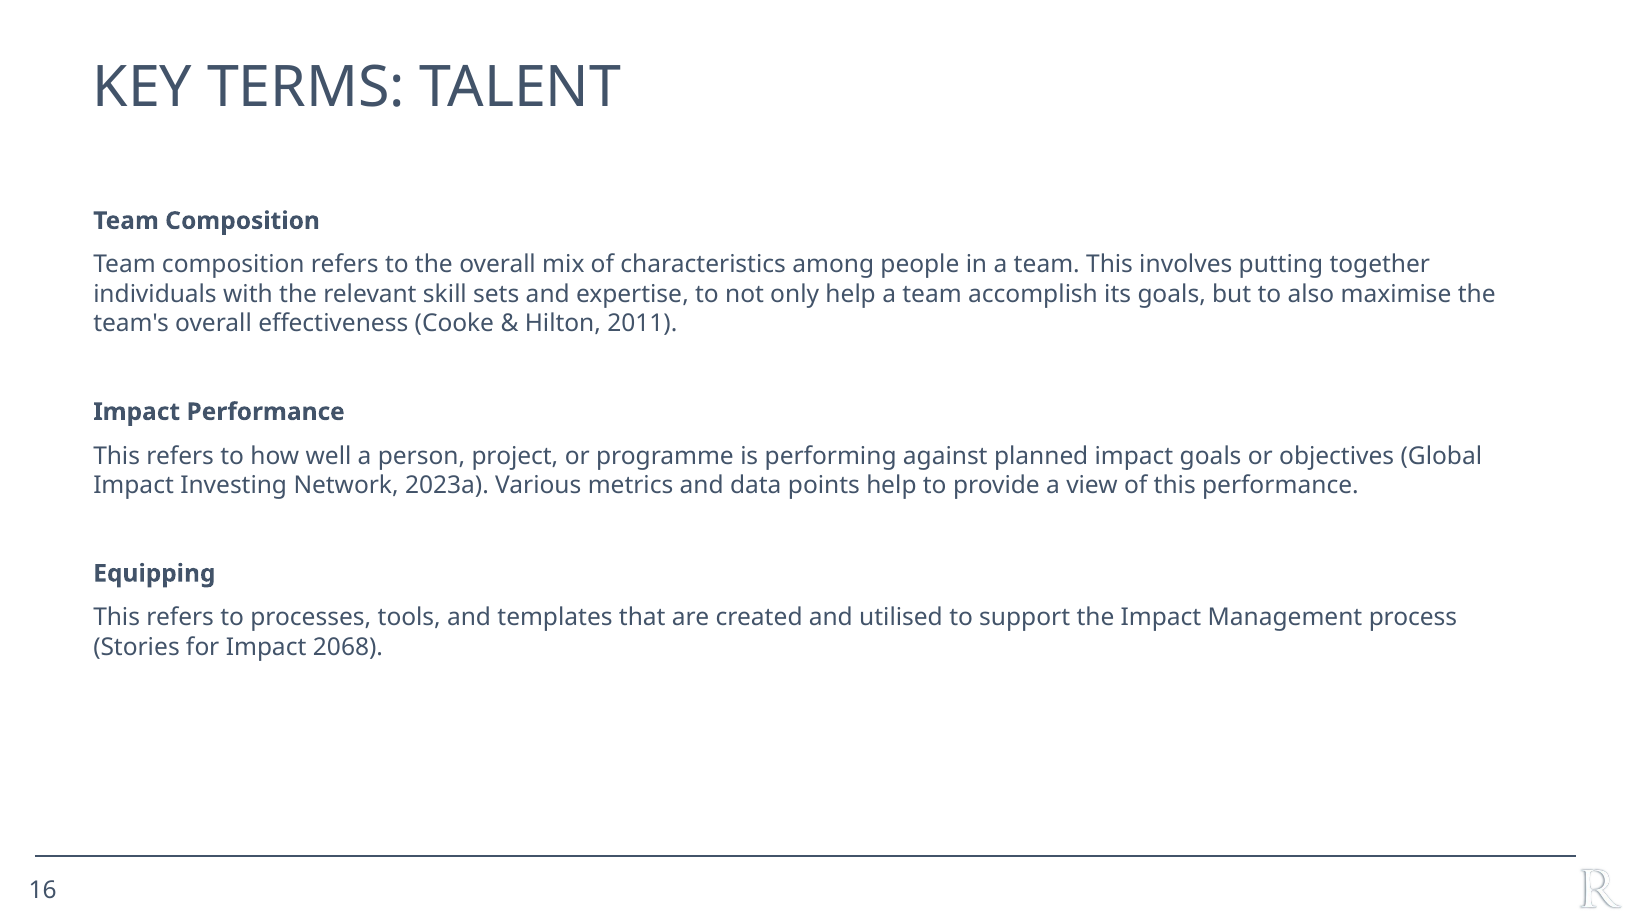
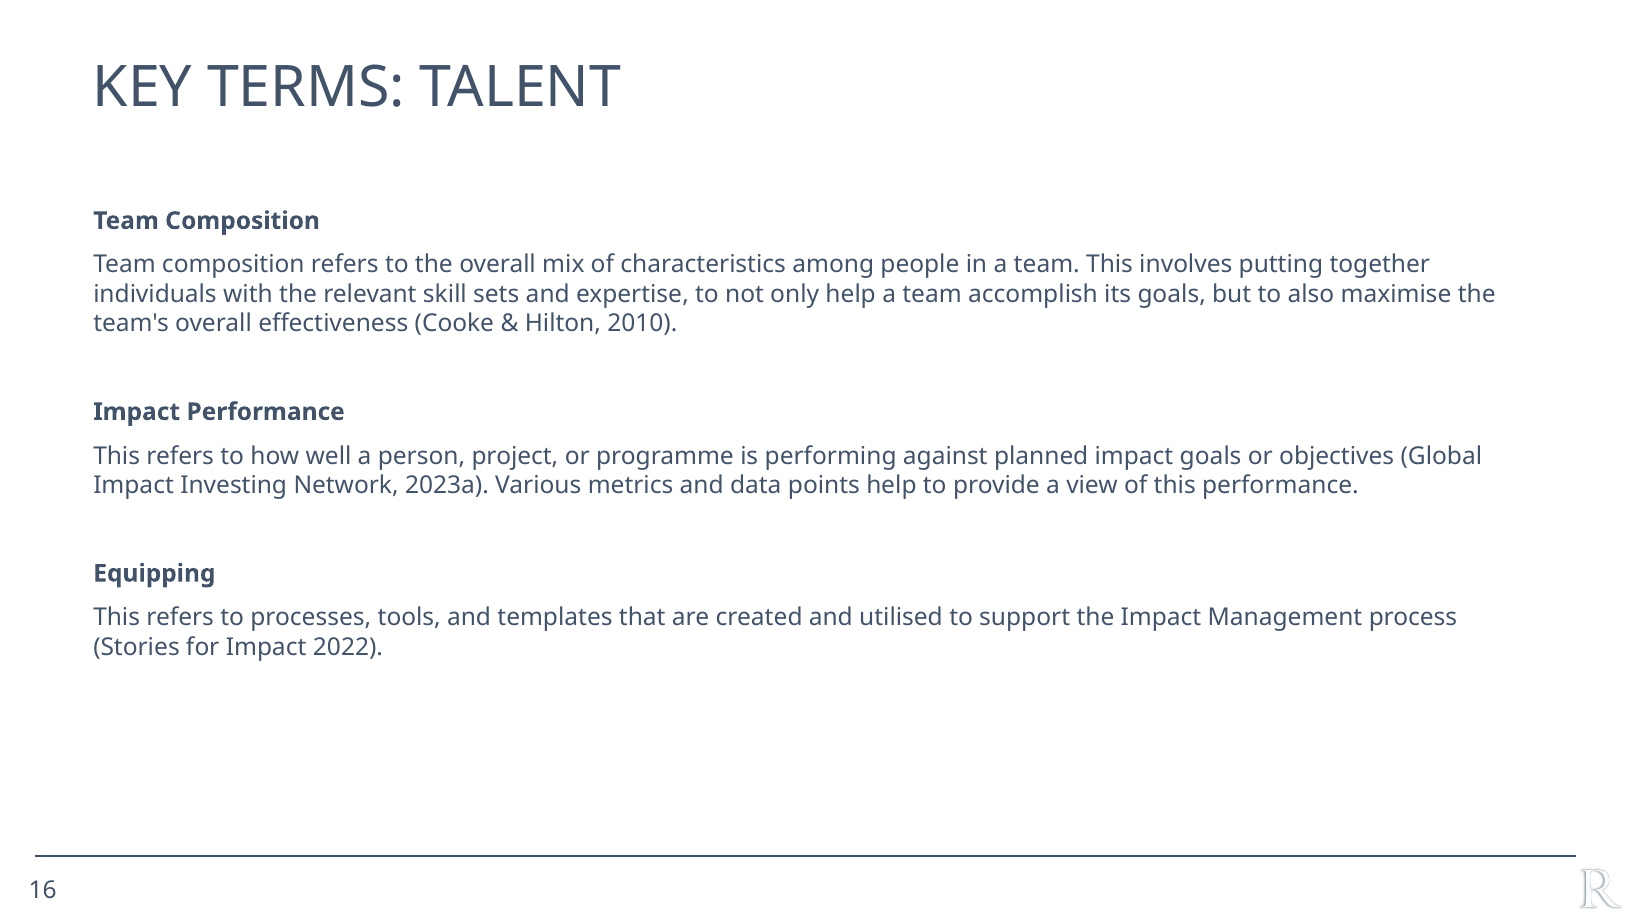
2011: 2011 -> 2010
2068: 2068 -> 2022
